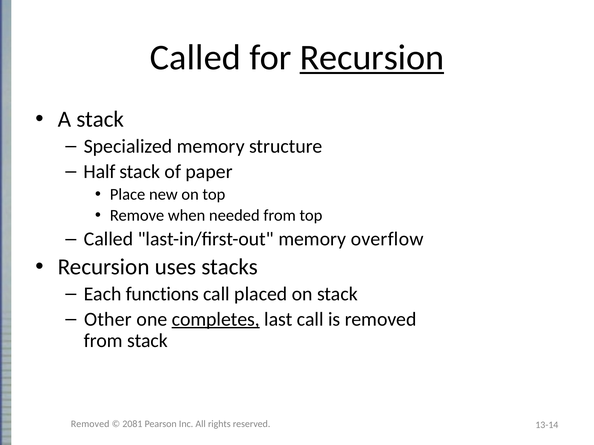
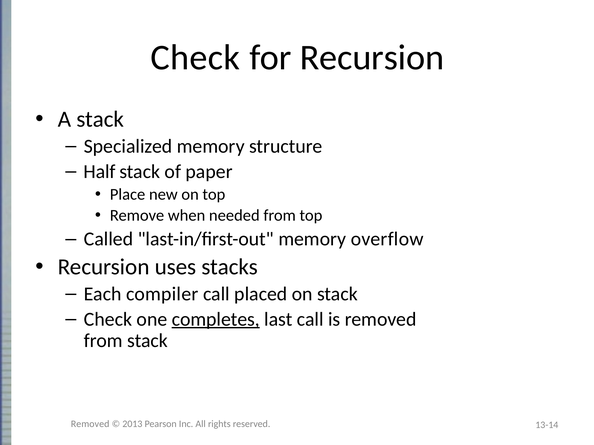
Called at (195, 58): Called -> Check
Recursion at (372, 58) underline: present -> none
functions: functions -> compiler
Other at (108, 320): Other -> Check
2081: 2081 -> 2013
